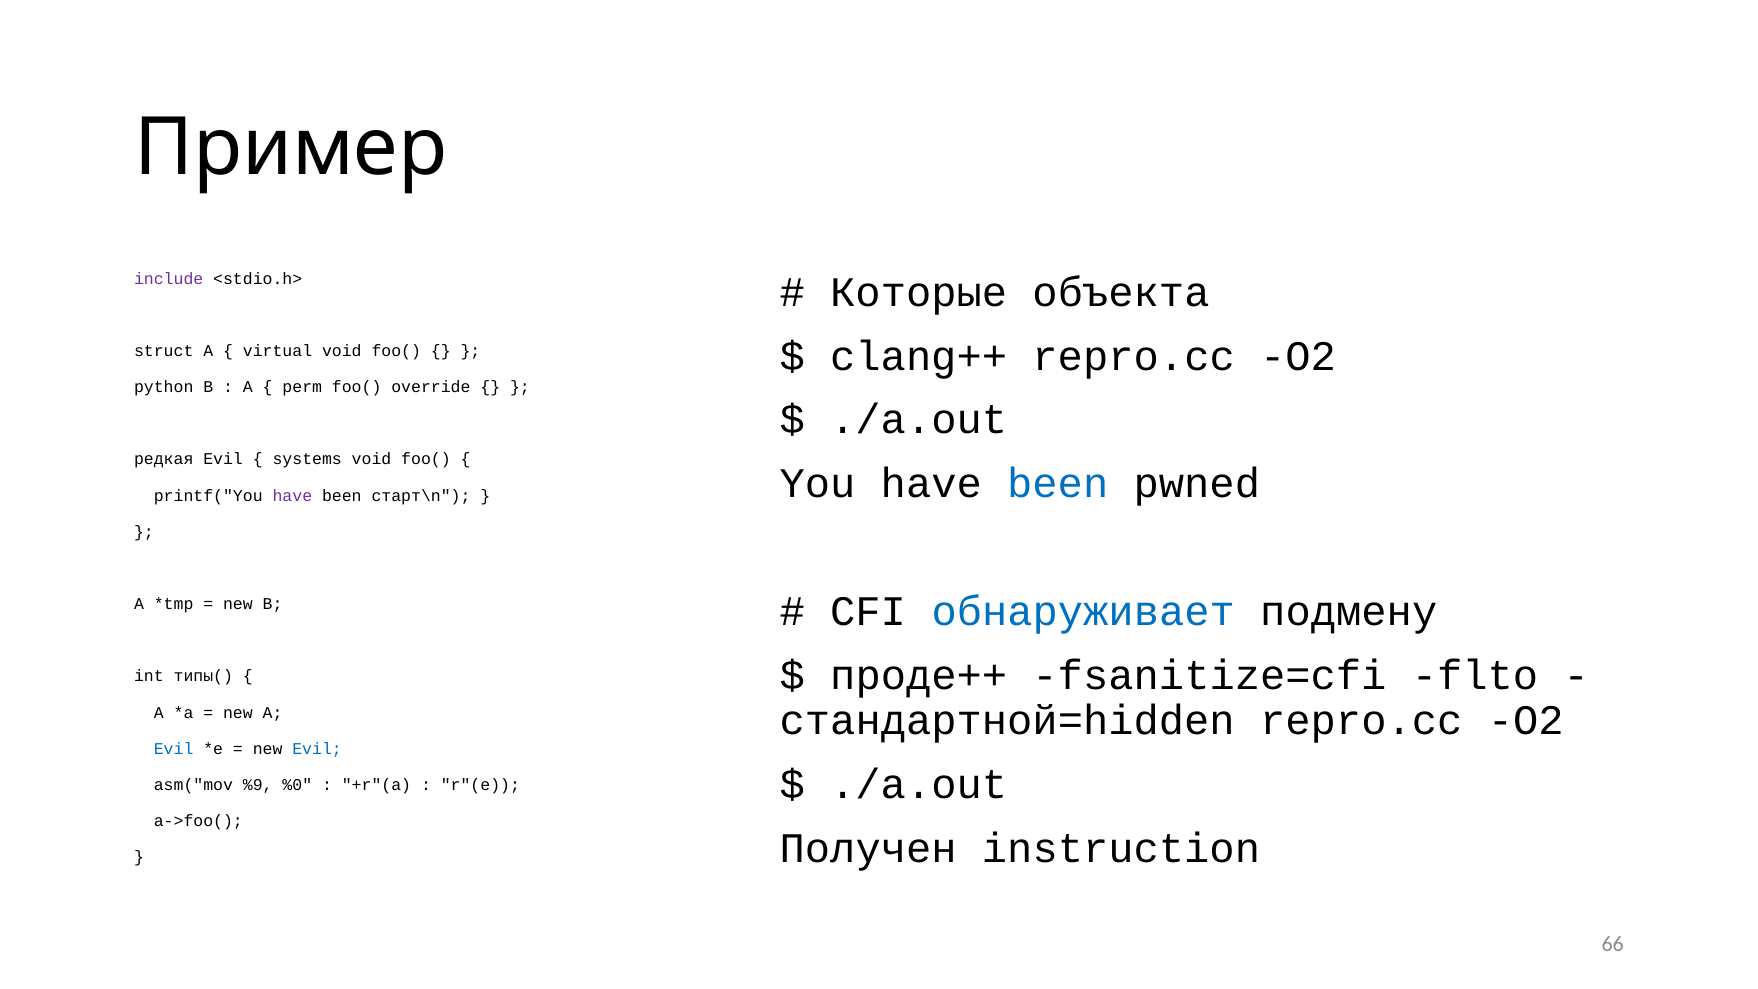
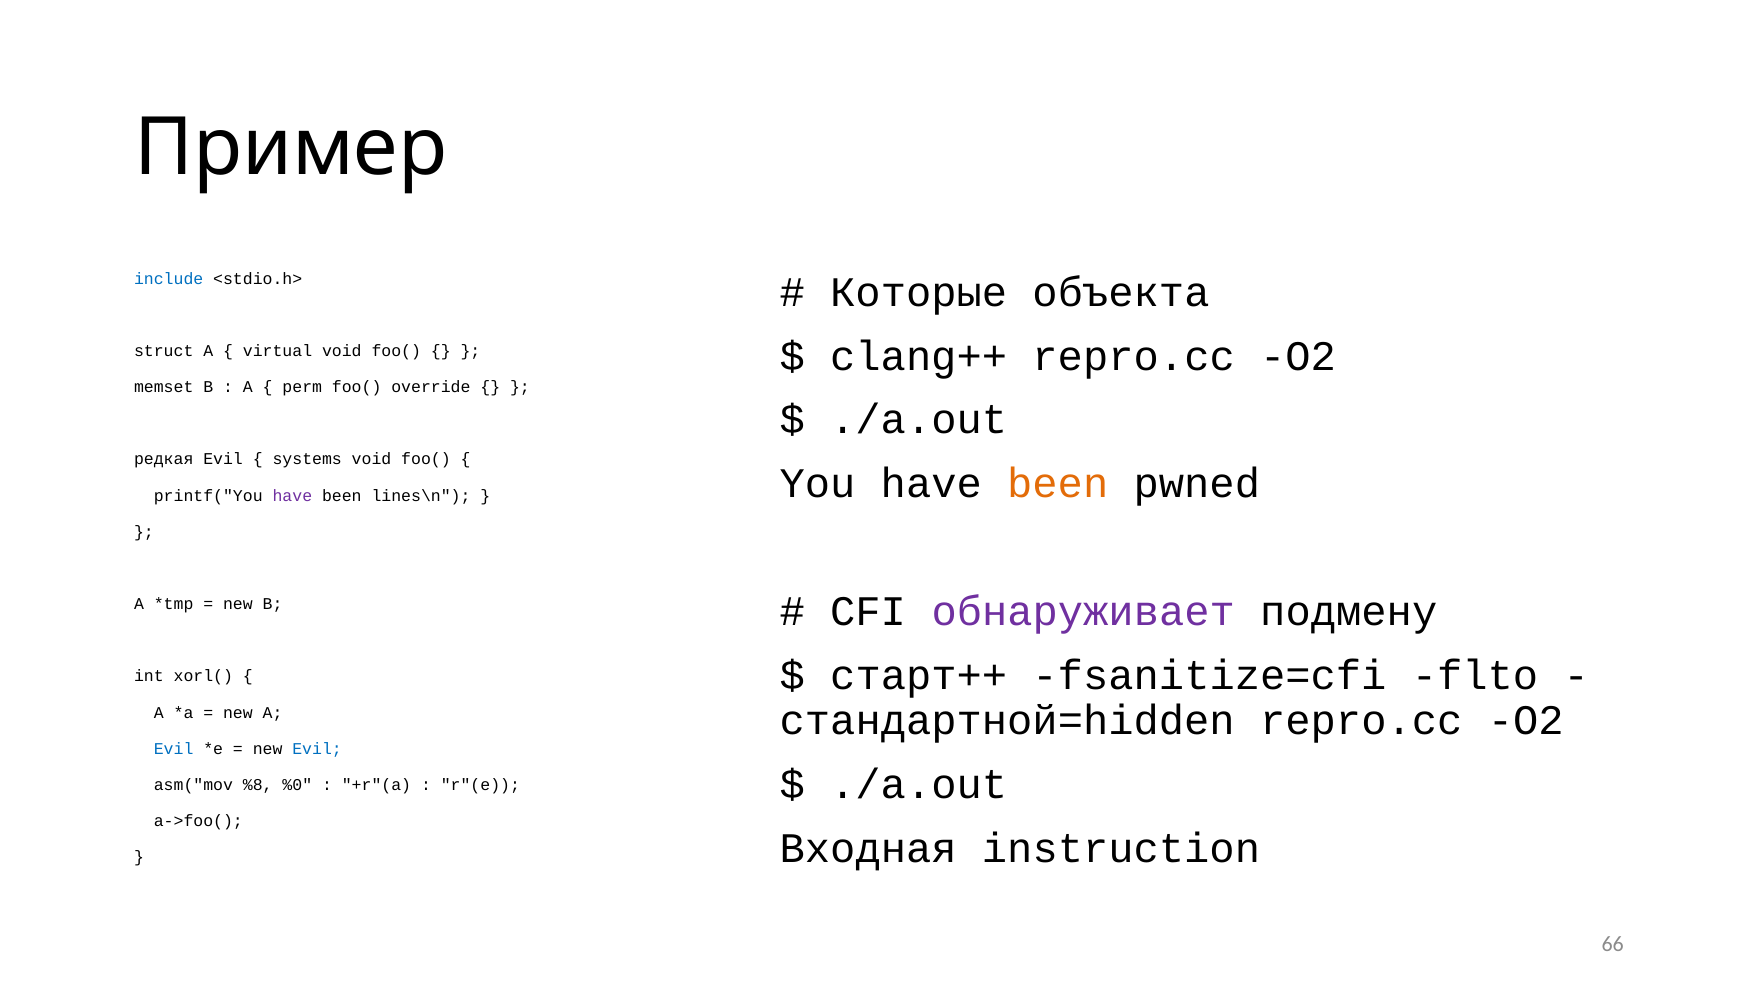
include colour: purple -> blue
python: python -> memset
been at (1058, 484) colour: blue -> orange
старт\n: старт\n -> lines\n
обнаруживает colour: blue -> purple
проде++: проде++ -> старт++
типы(: типы( -> xorl(
%9: %9 -> %8
Получен: Получен -> Входная
